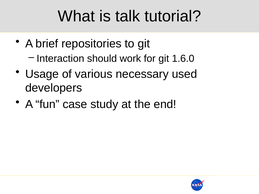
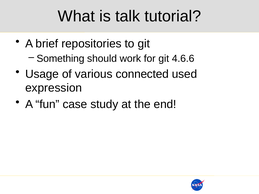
Interaction: Interaction -> Something
1.6.0: 1.6.0 -> 4.6.6
necessary: necessary -> connected
developers: developers -> expression
